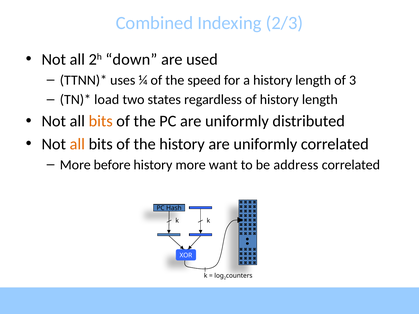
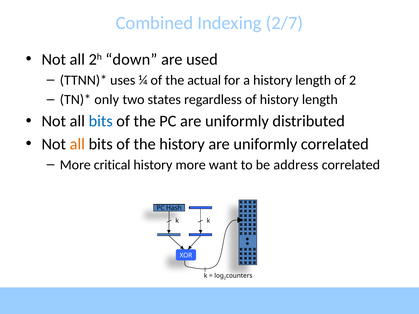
2/3: 2/3 -> 2/7
speed: speed -> actual
of 3: 3 -> 2
load: load -> only
bits at (101, 121) colour: orange -> blue
before: before -> critical
